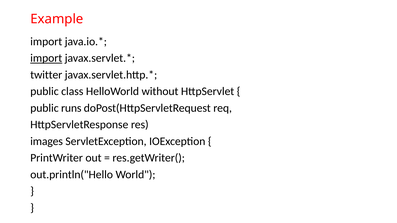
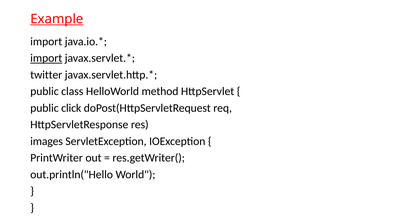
Example underline: none -> present
without: without -> method
runs: runs -> click
